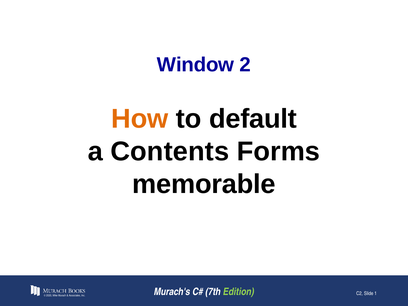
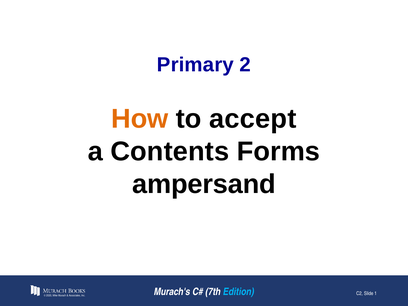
Window: Window -> Primary
default: default -> accept
memorable: memorable -> ampersand
Edition colour: light green -> light blue
